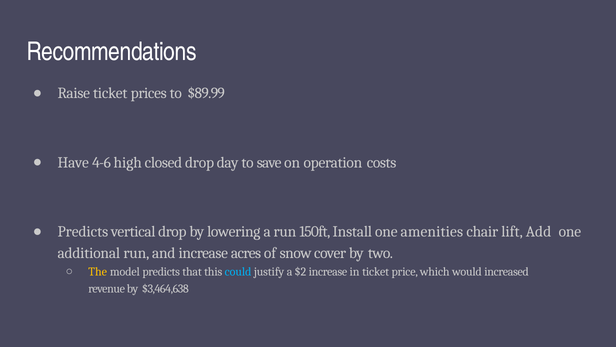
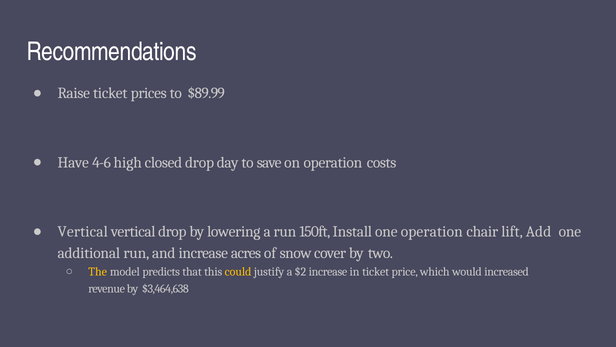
Predicts at (83, 232): Predicts -> Vertical
one amenities: amenities -> operation
could colour: light blue -> yellow
